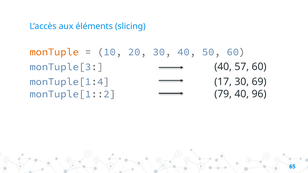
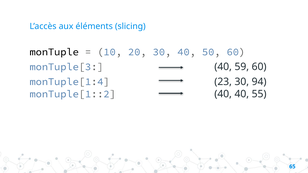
monTuple colour: orange -> black
57: 57 -> 59
17: 17 -> 23
69: 69 -> 94
monTuple[1::2 79: 79 -> 40
96: 96 -> 55
